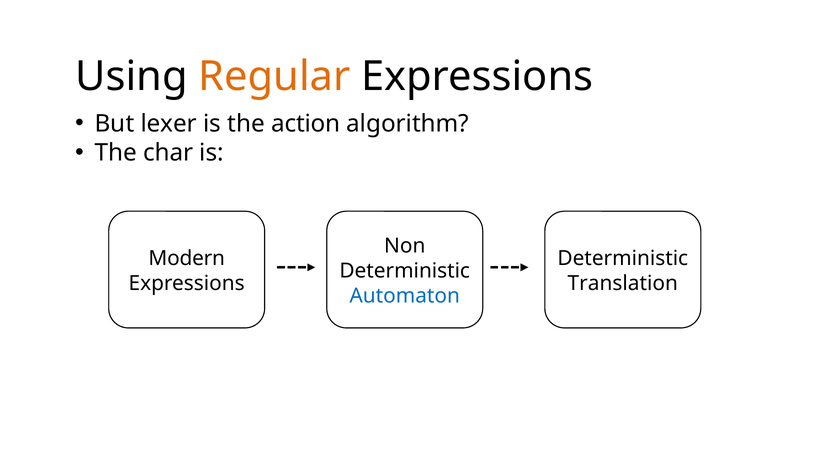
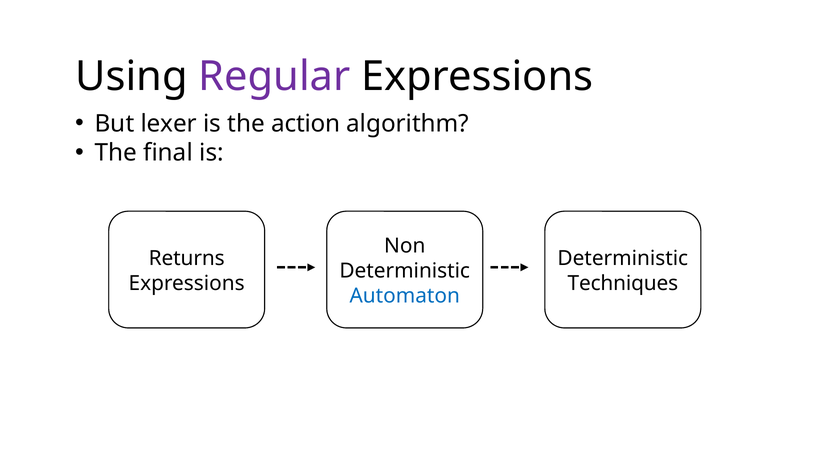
Regular colour: orange -> purple
char: char -> final
Modern: Modern -> Returns
Translation: Translation -> Techniques
